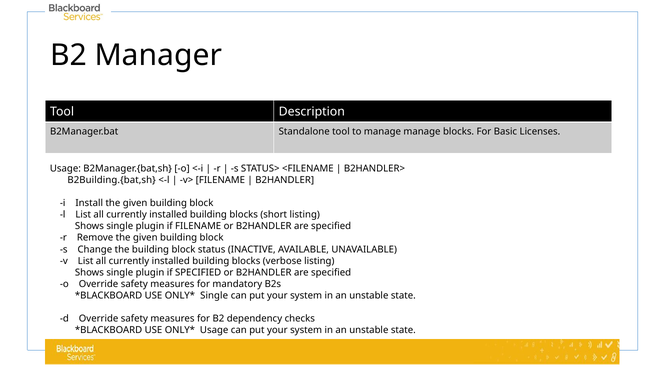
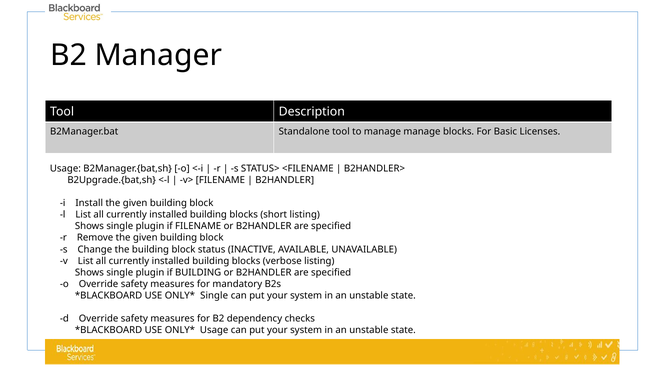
B2Building.{bat,sh: B2Building.{bat,sh -> B2Upgrade.{bat,sh
if SPECIFIED: SPECIFIED -> BUILDING
